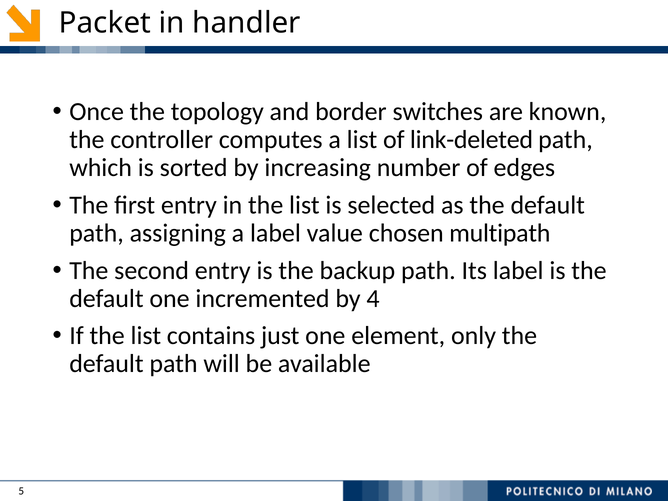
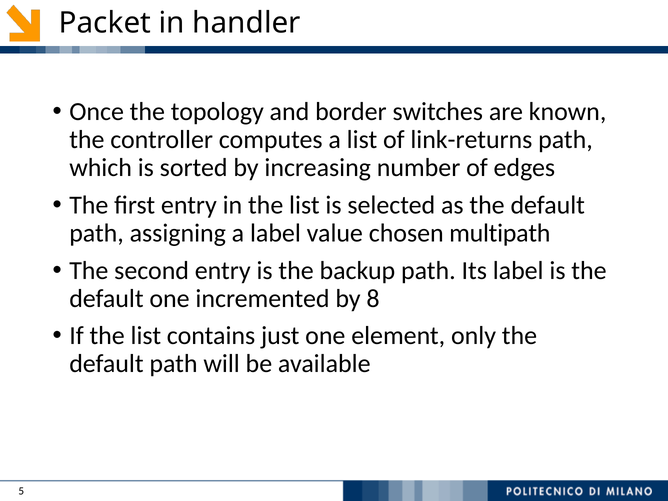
link-deleted: link-deleted -> link-returns
4: 4 -> 8
